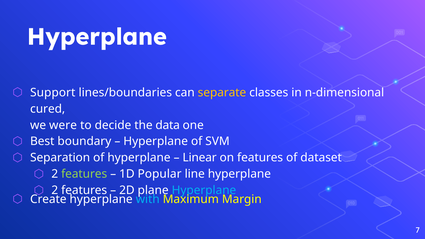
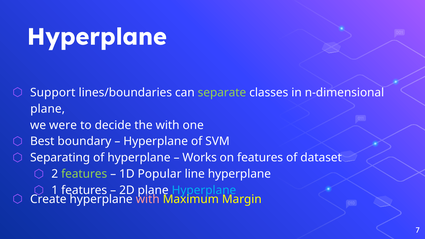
separate colour: yellow -> light green
cured at (48, 109): cured -> plane
the data: data -> with
Separation: Separation -> Separating
Linear: Linear -> Works
2 at (55, 190): 2 -> 1
with at (148, 199) colour: light blue -> pink
